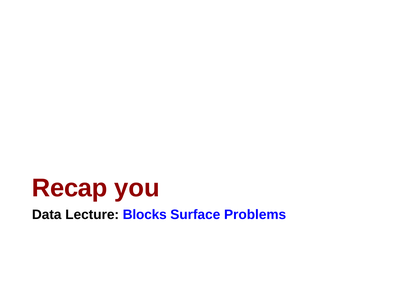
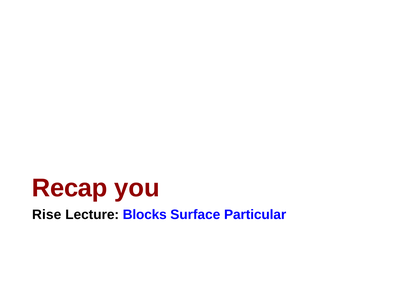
Data: Data -> Rise
Problems: Problems -> Particular
